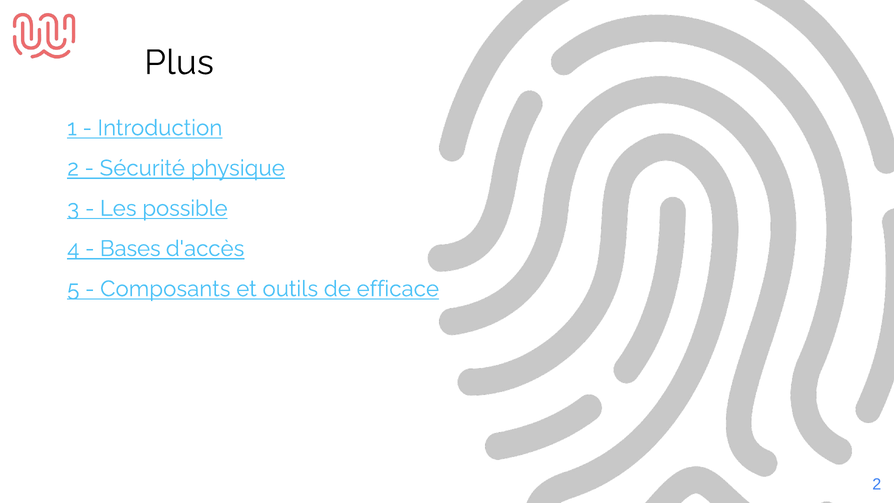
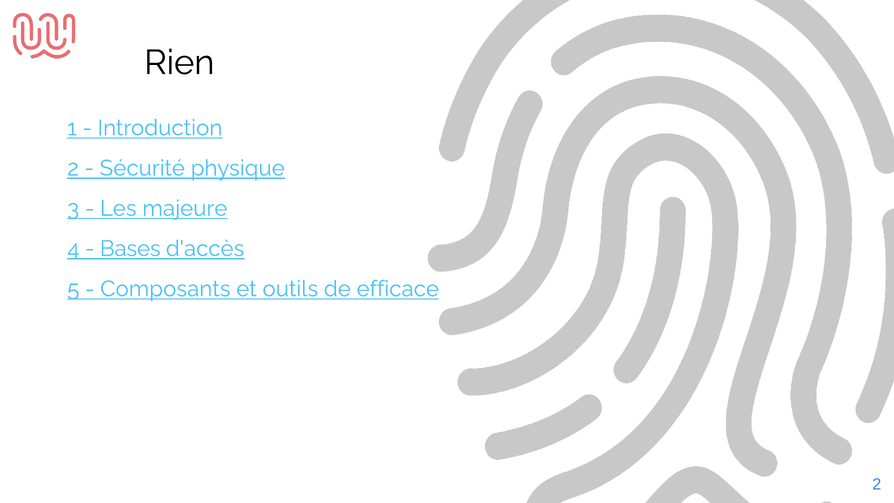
Plus: Plus -> Rien
possible: possible -> majeure
